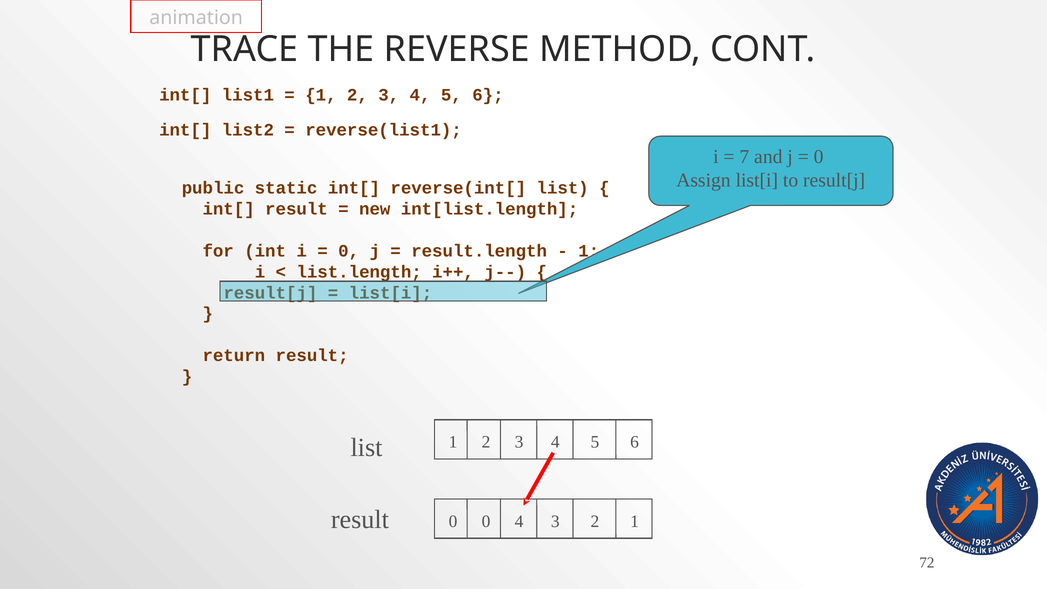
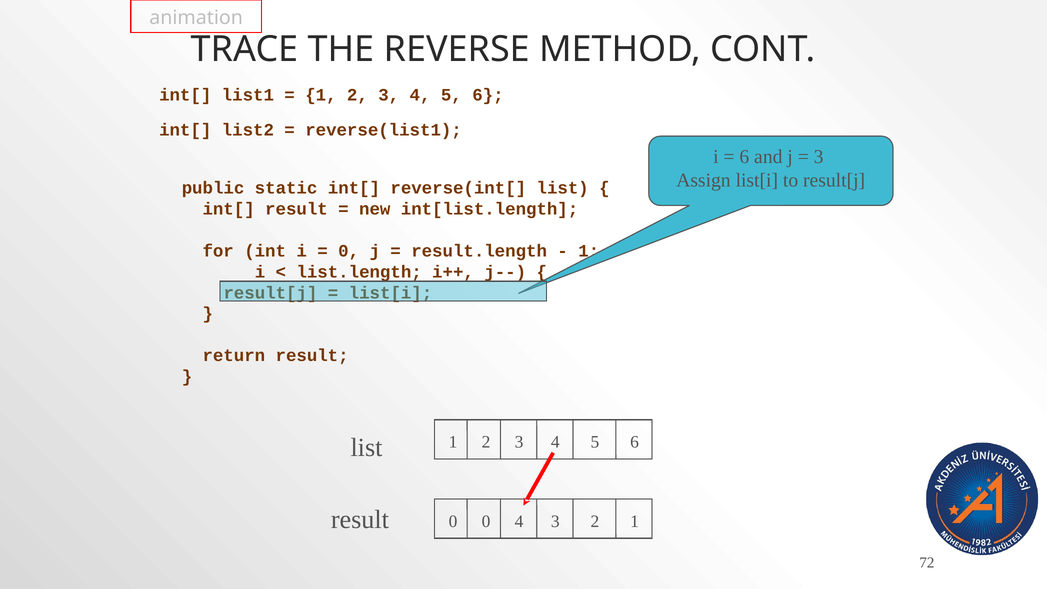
7 at (744, 157): 7 -> 6
0 at (819, 157): 0 -> 3
